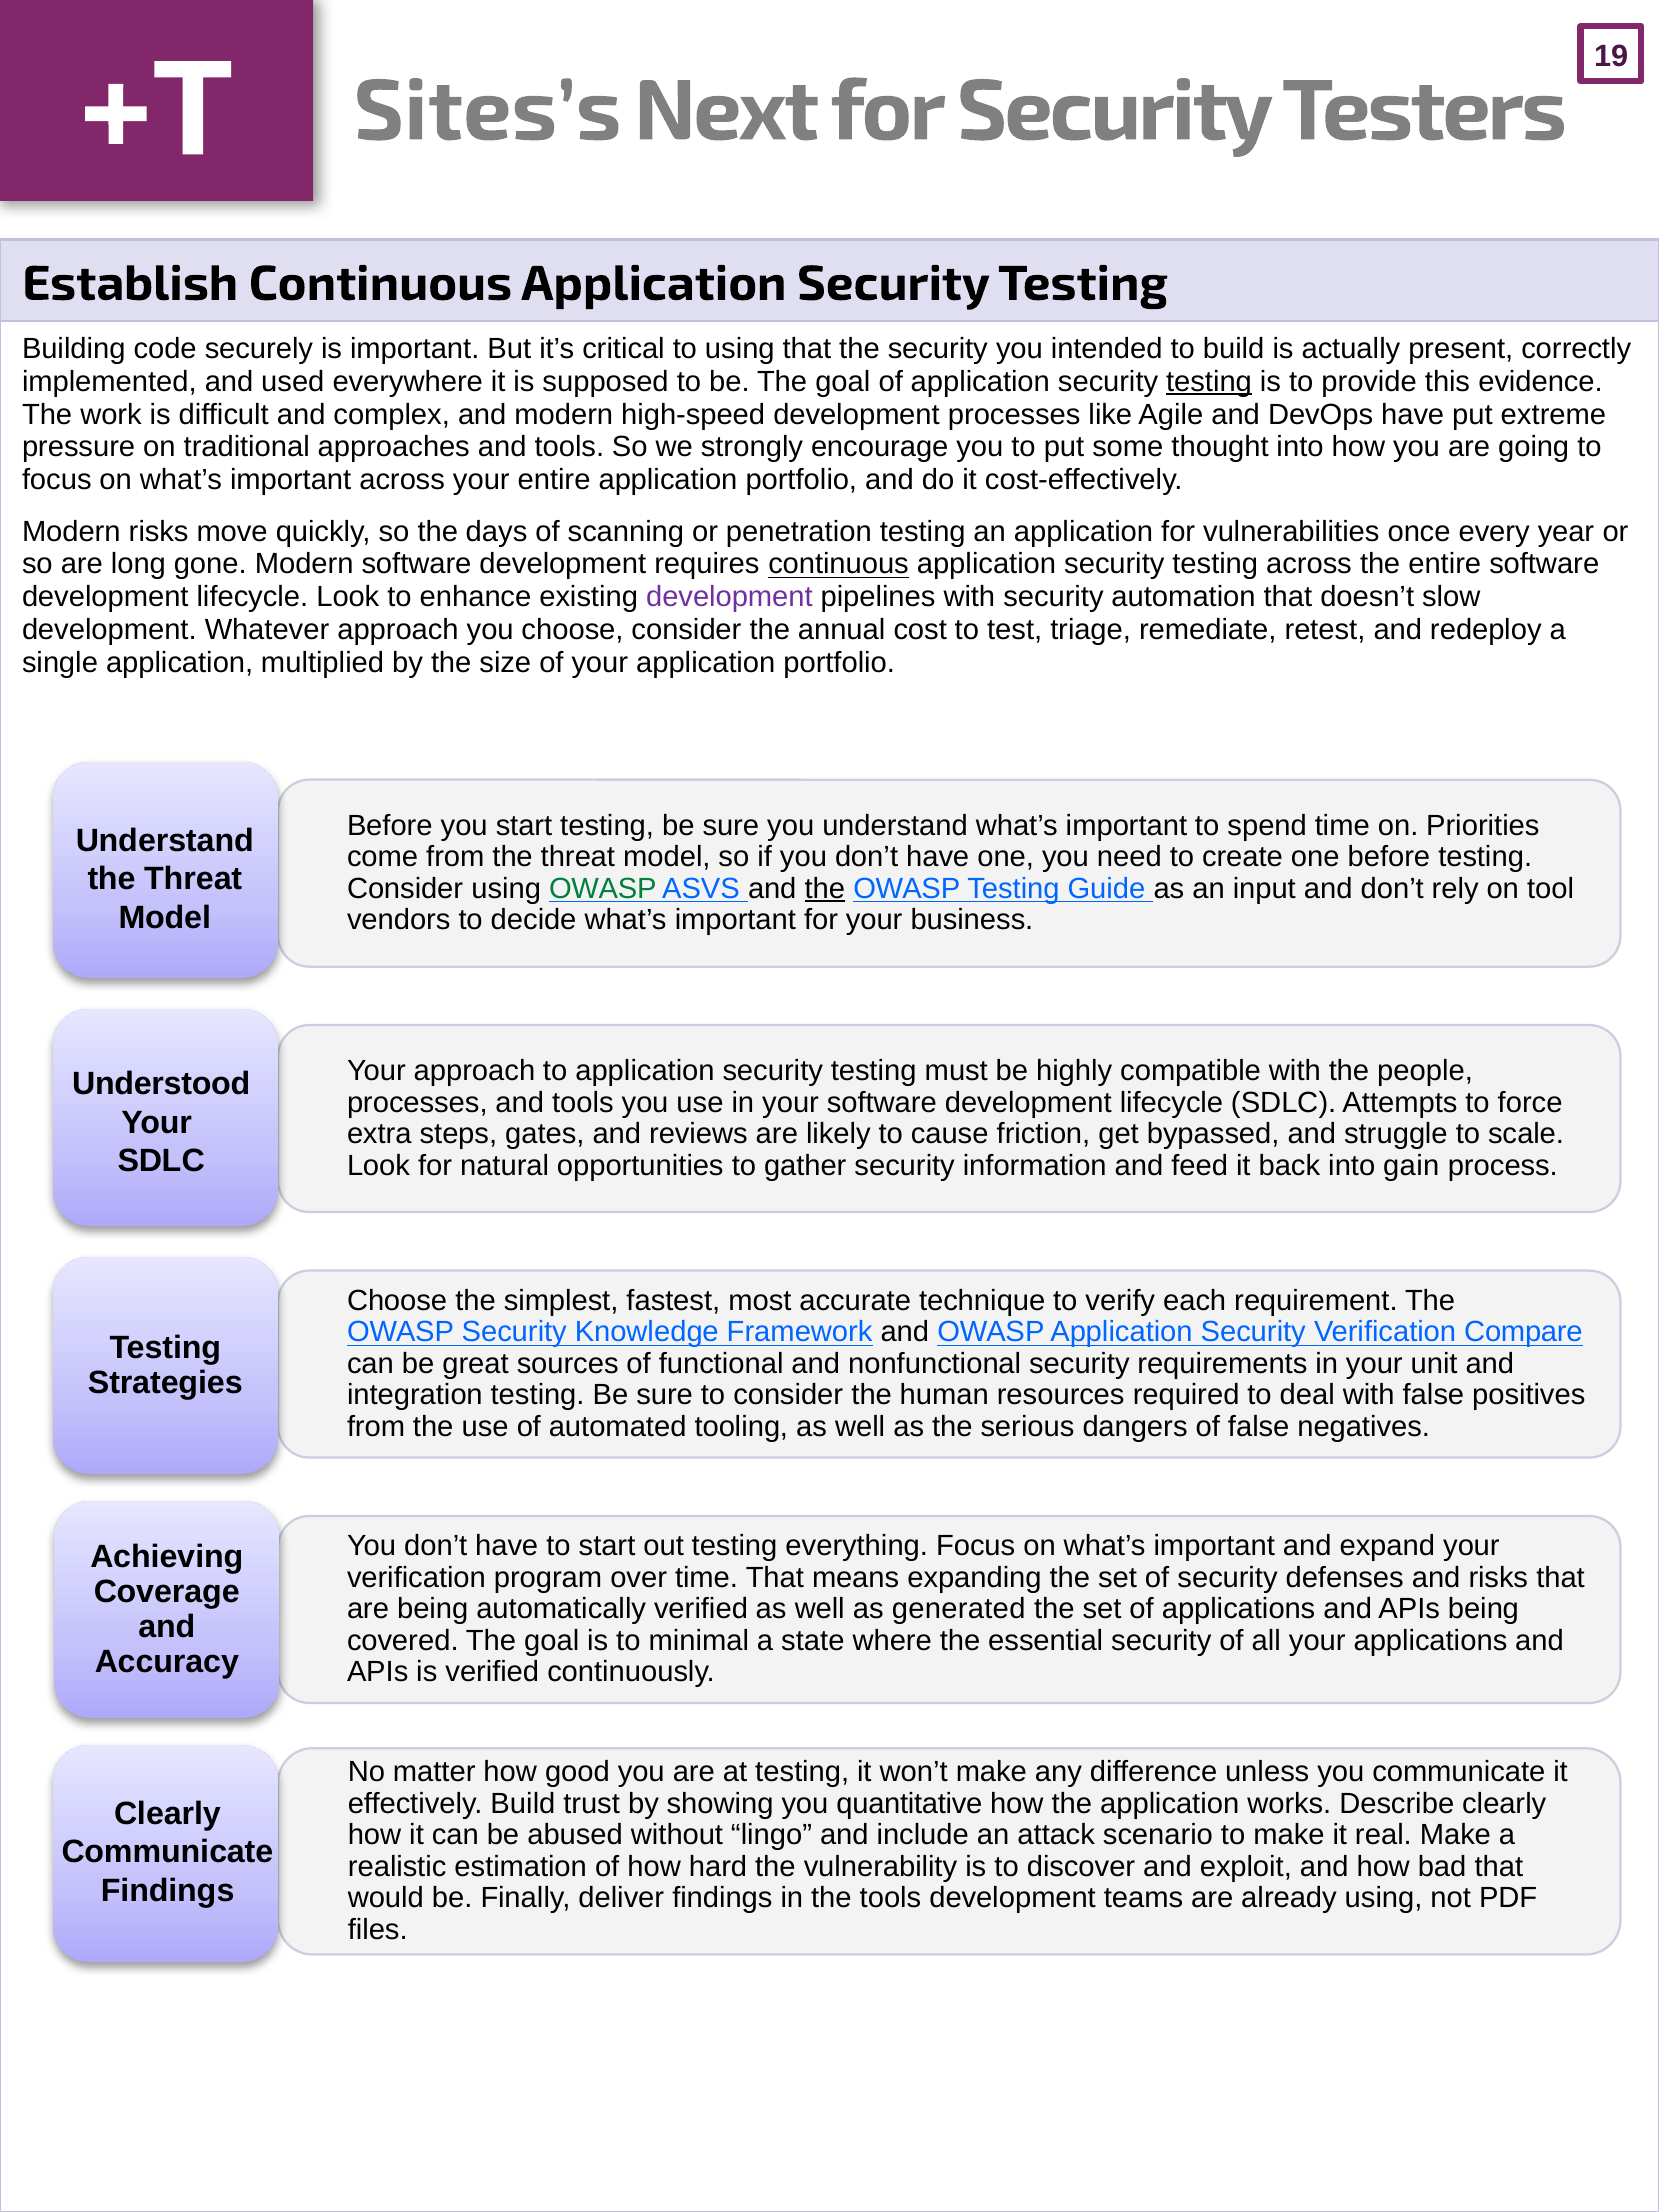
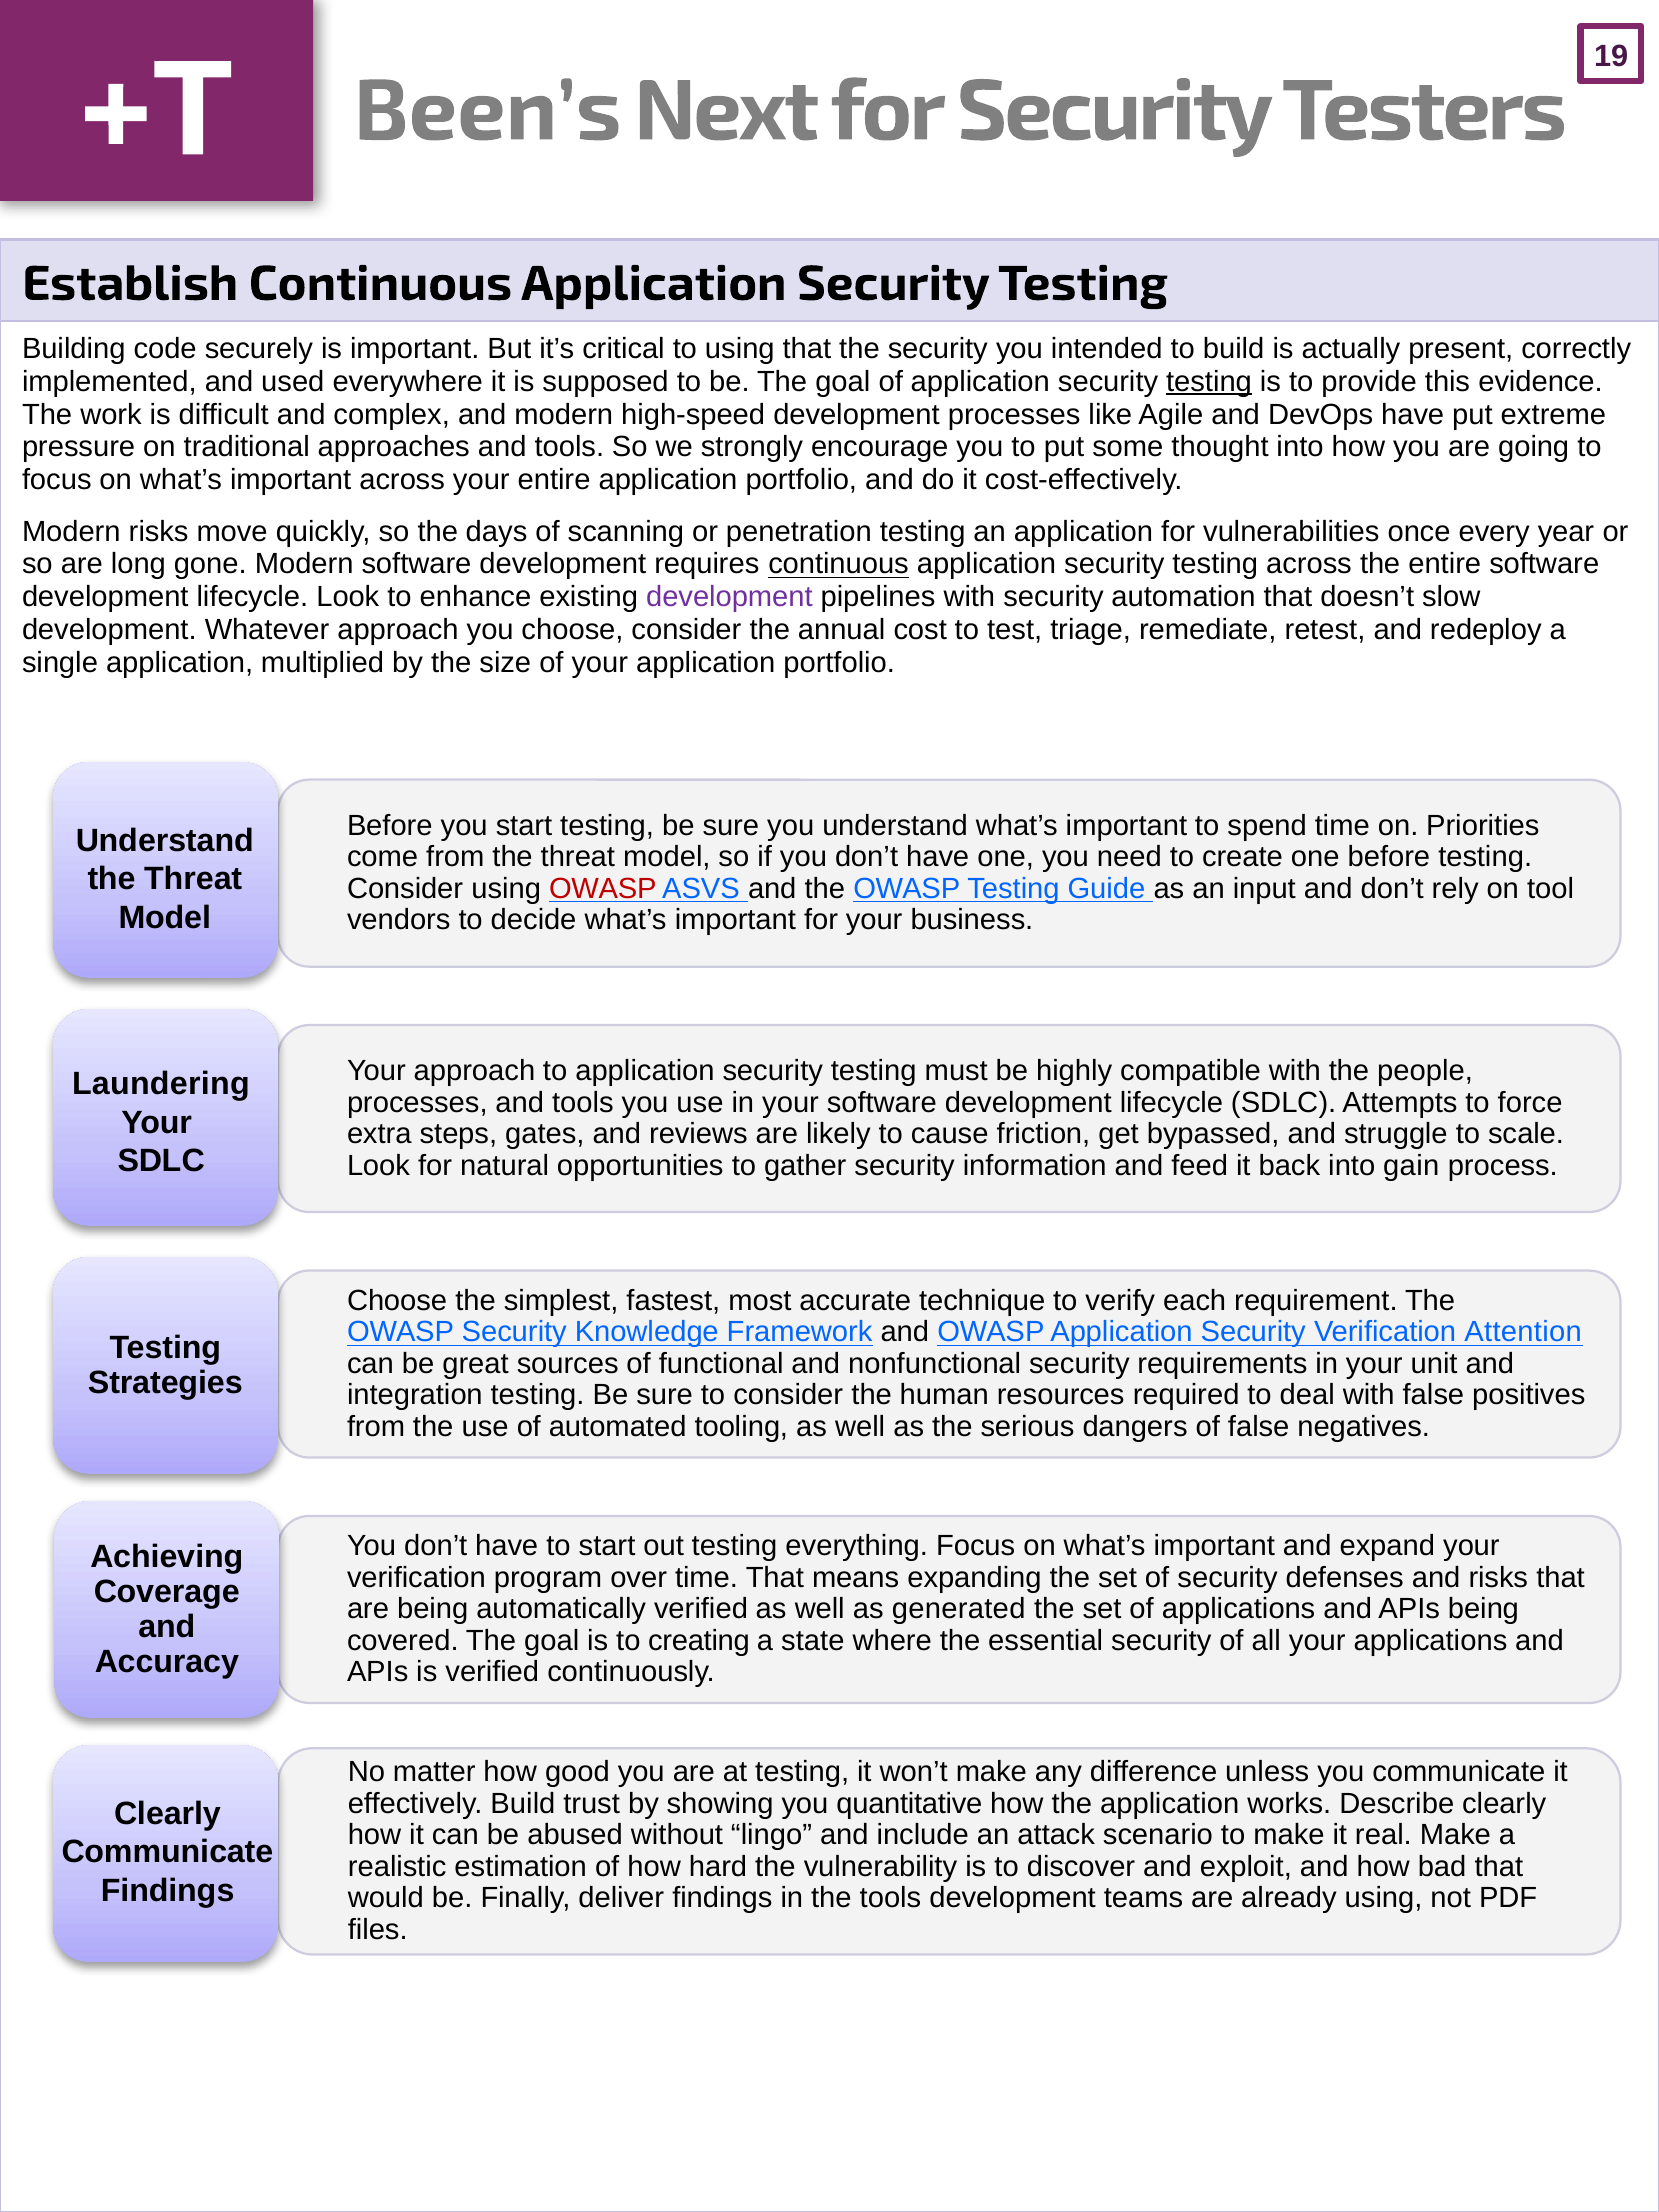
Sites’s: Sites’s -> Been’s
OWASP at (603, 889) colour: green -> red
the at (825, 889) underline: present -> none
Understood: Understood -> Laundering
Compare: Compare -> Attention
minimal: minimal -> creating
